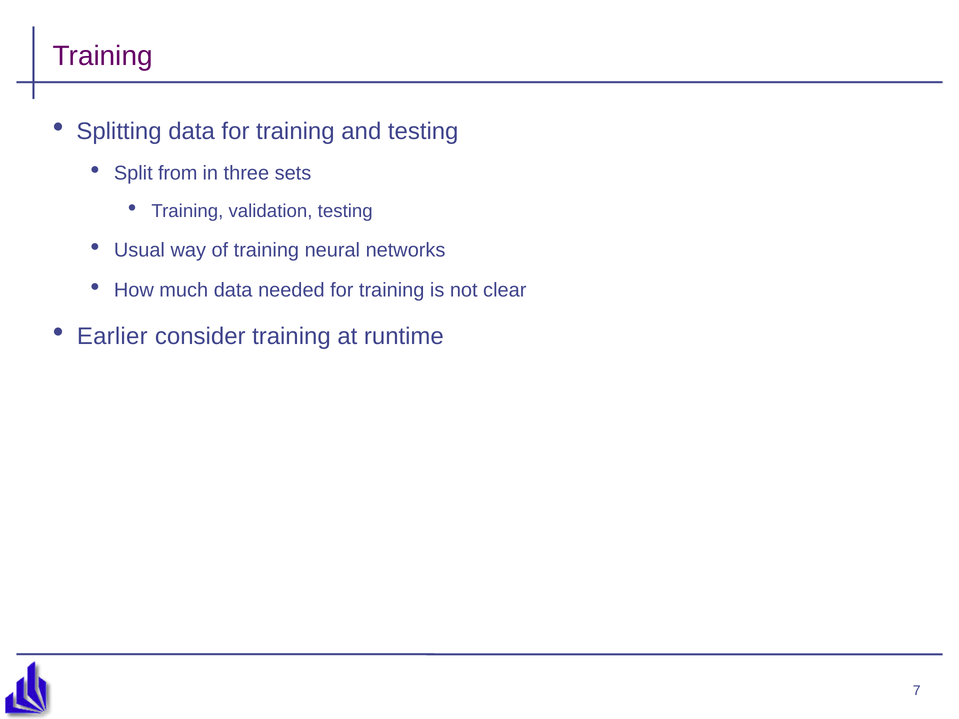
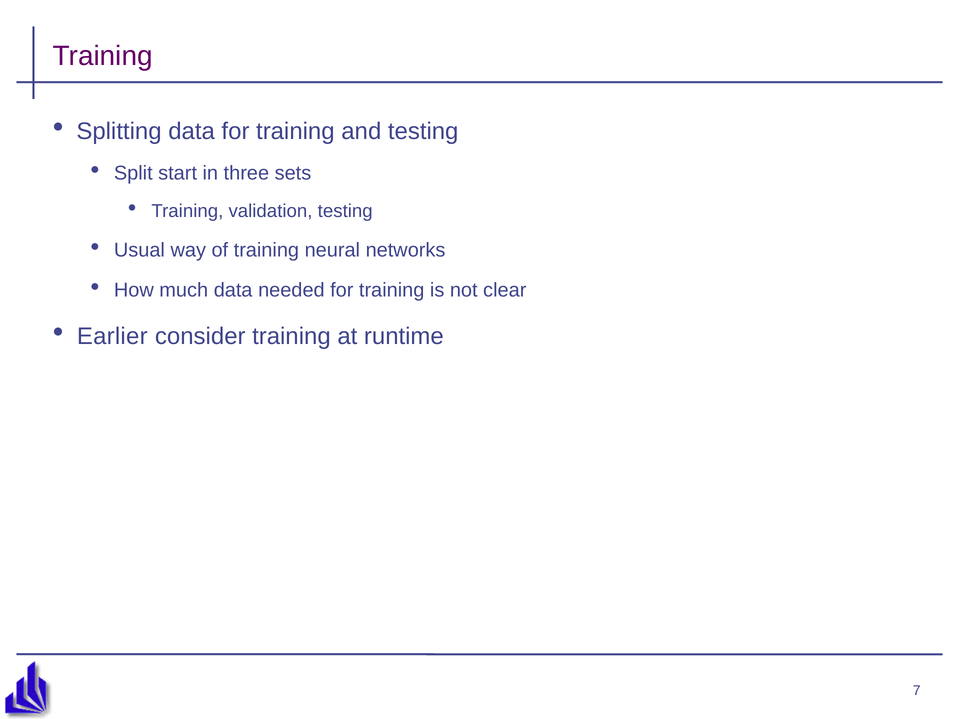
from: from -> start
